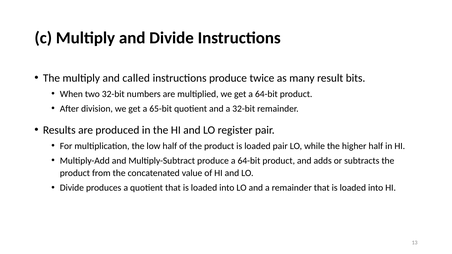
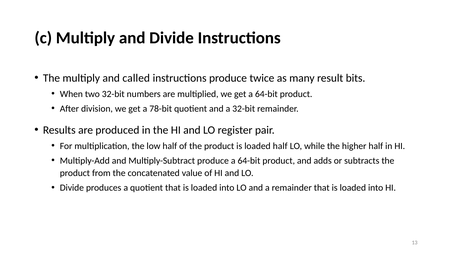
65-bit: 65-bit -> 78-bit
loaded pair: pair -> half
